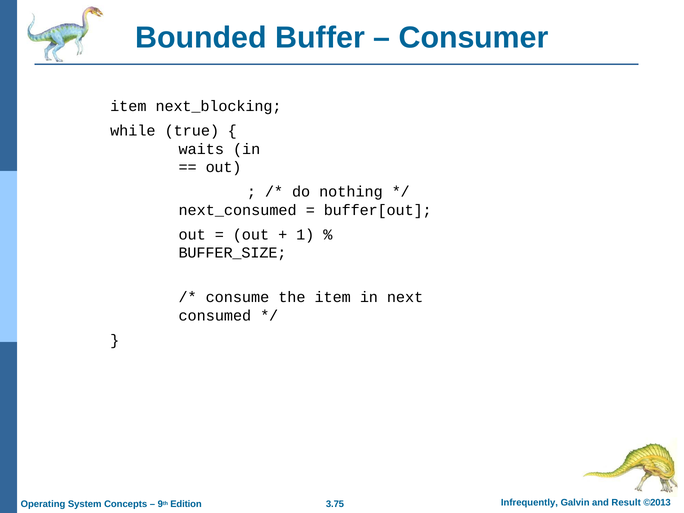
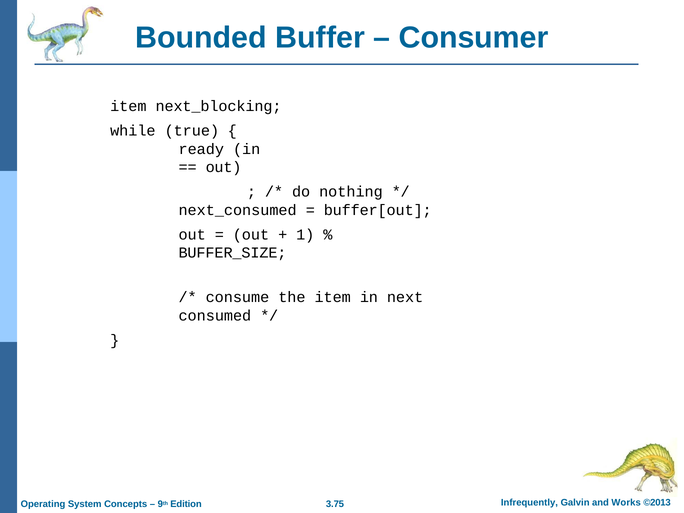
waits: waits -> ready
Result: Result -> Works
